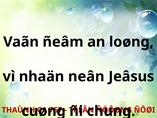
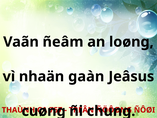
neân: neân -> gaàn
